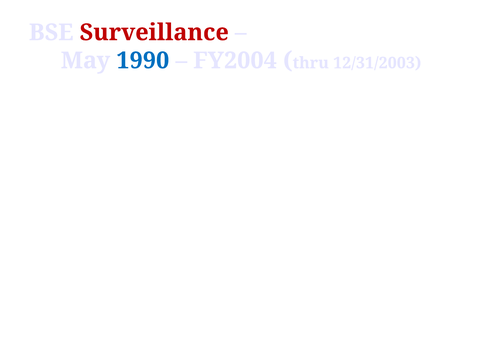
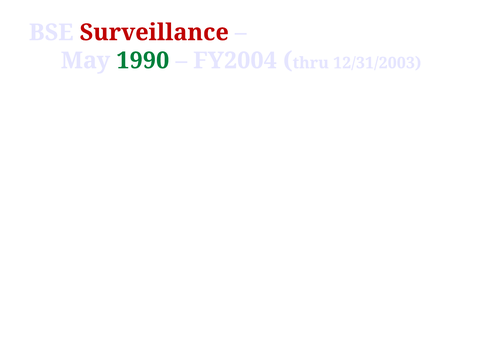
1990 colour: blue -> green
